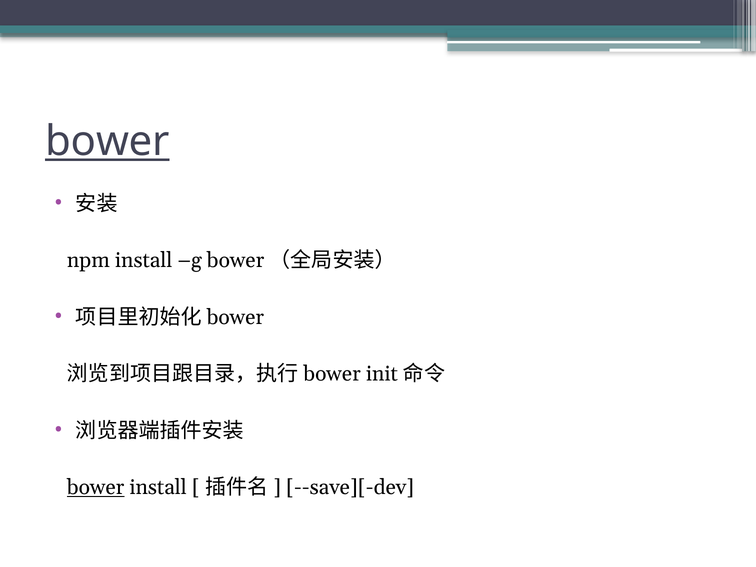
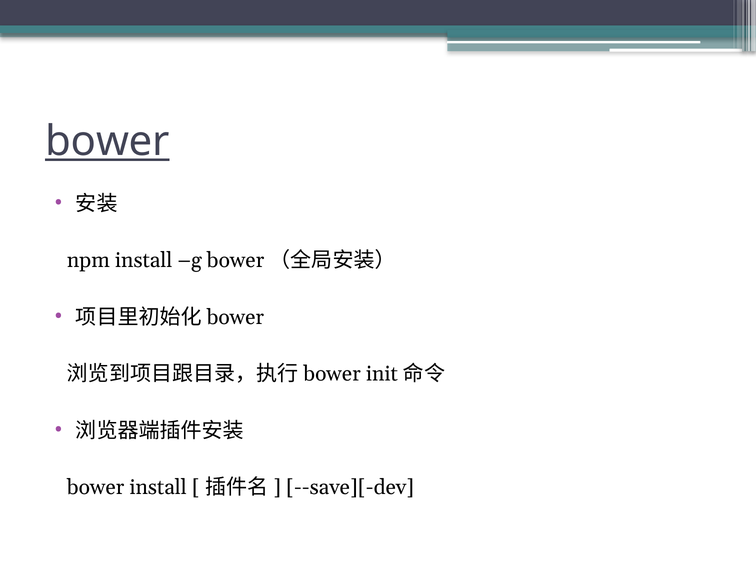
bower at (96, 487) underline: present -> none
